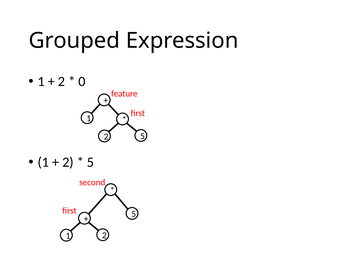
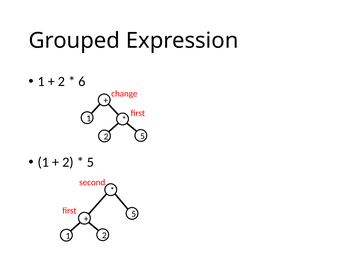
0: 0 -> 6
feature: feature -> change
